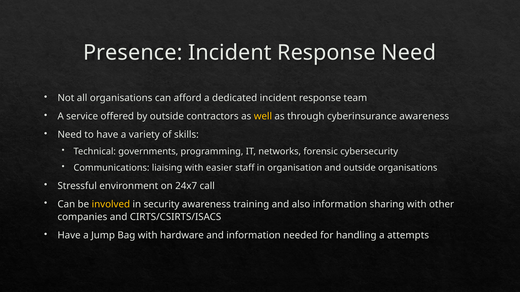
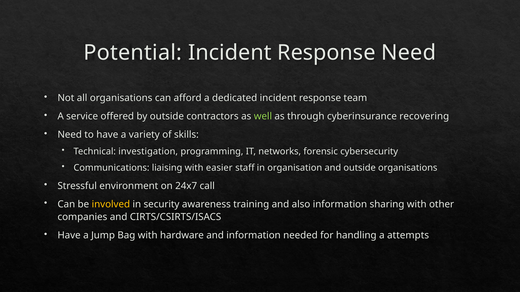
Presence: Presence -> Potential
well colour: yellow -> light green
cyberinsurance awareness: awareness -> recovering
governments: governments -> investigation
